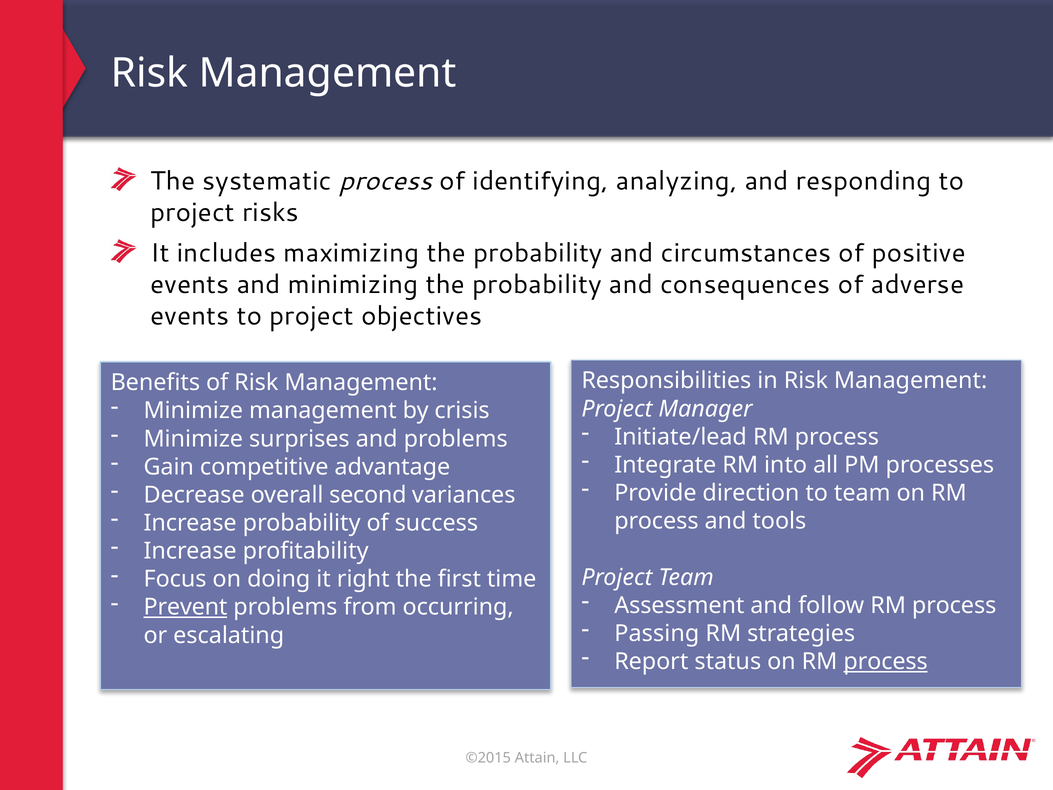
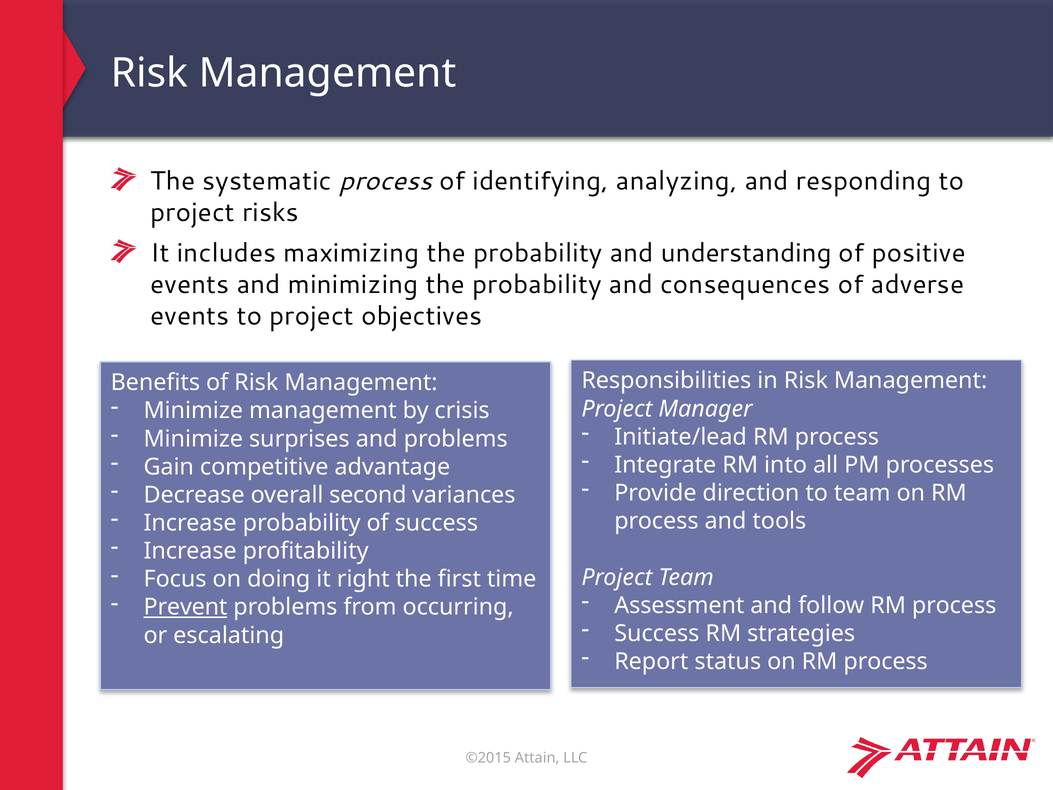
circumstances: circumstances -> understanding
Passing at (657, 633): Passing -> Success
process at (886, 661) underline: present -> none
